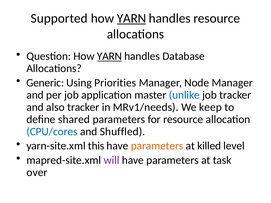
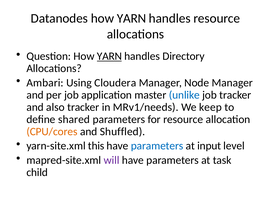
Supported: Supported -> Datanodes
YARN at (131, 18) underline: present -> none
Database: Database -> Directory
Generic: Generic -> Ambari
Priorities: Priorities -> Cloudera
CPU/cores colour: blue -> orange
parameters at (157, 146) colour: orange -> blue
killed: killed -> input
over: over -> child
